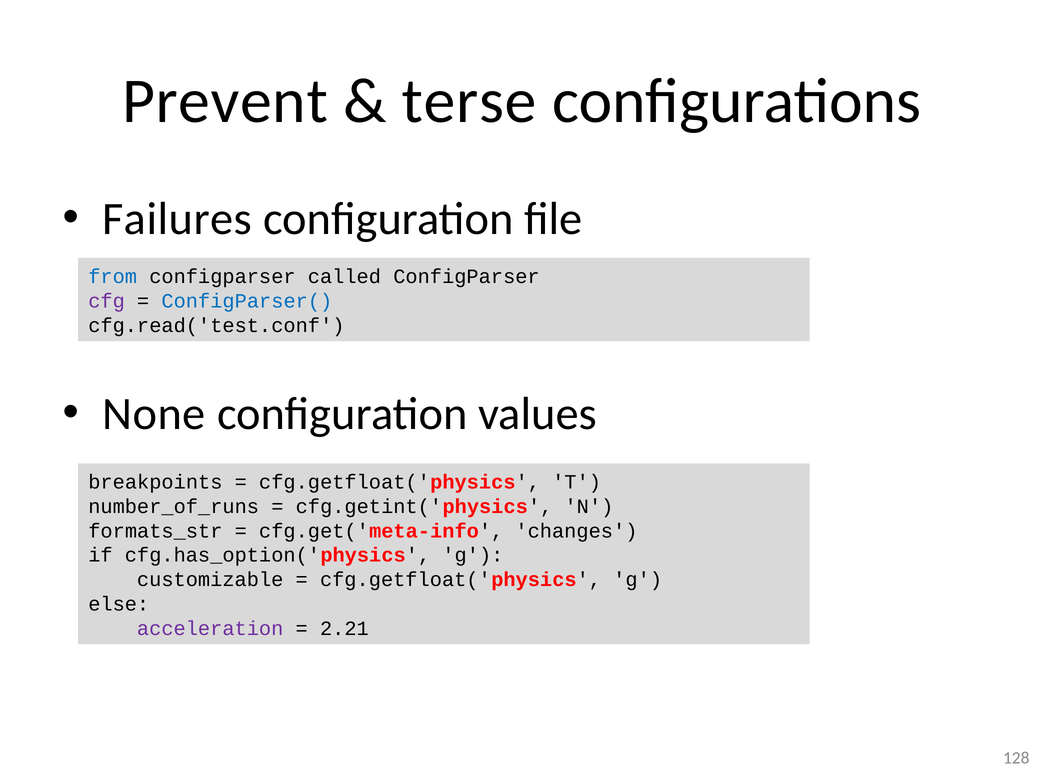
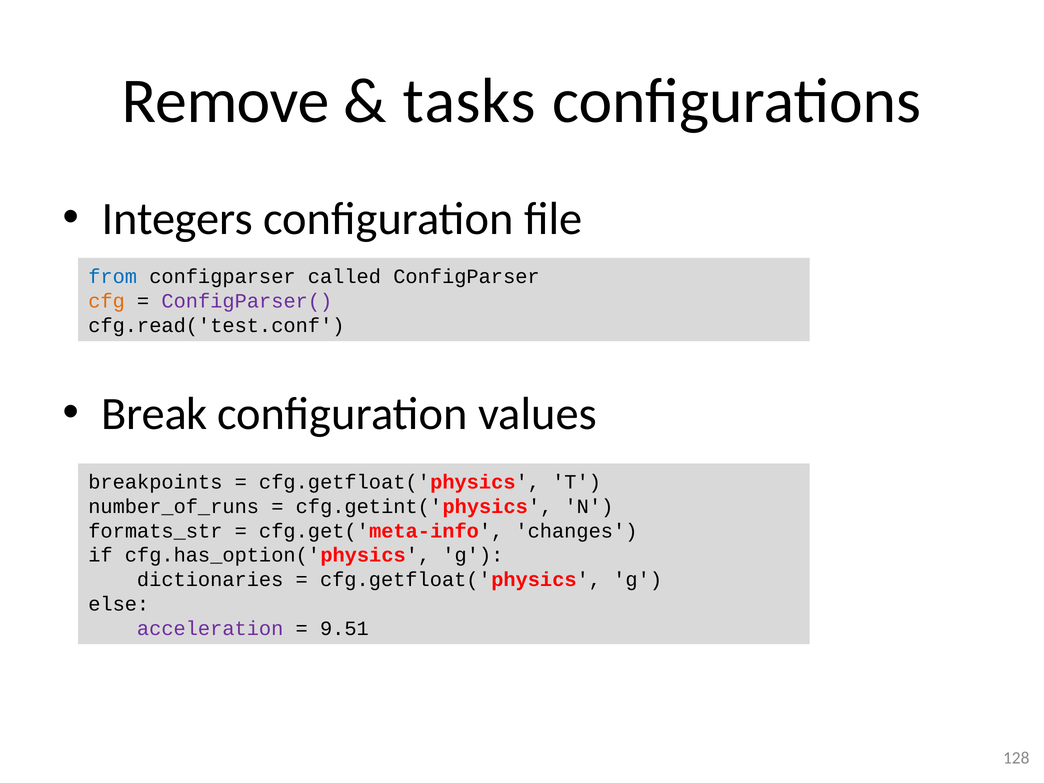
Prevent: Prevent -> Remove
terse: terse -> tasks
Failures: Failures -> Integers
cfg colour: purple -> orange
ConfigParser( colour: blue -> purple
None: None -> Break
customizable: customizable -> dictionaries
2.21: 2.21 -> 9.51
